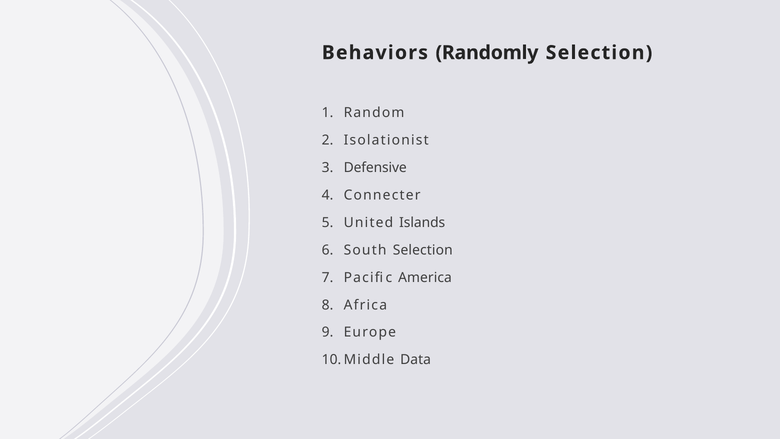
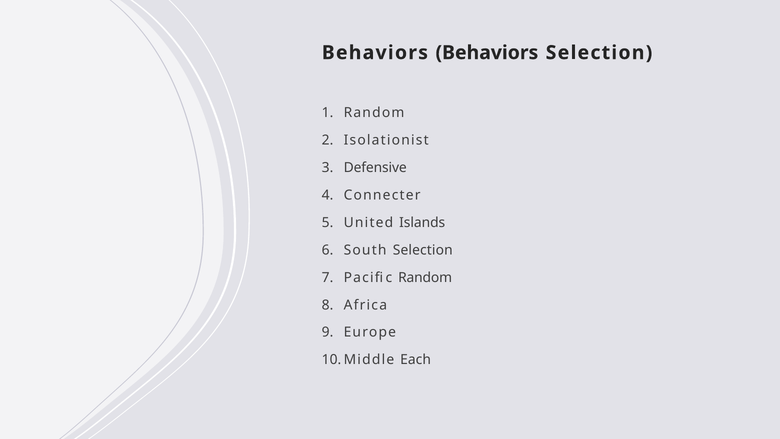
Behaviors Randomly: Randomly -> Behaviors
Pacific America: America -> Random
Data: Data -> Each
